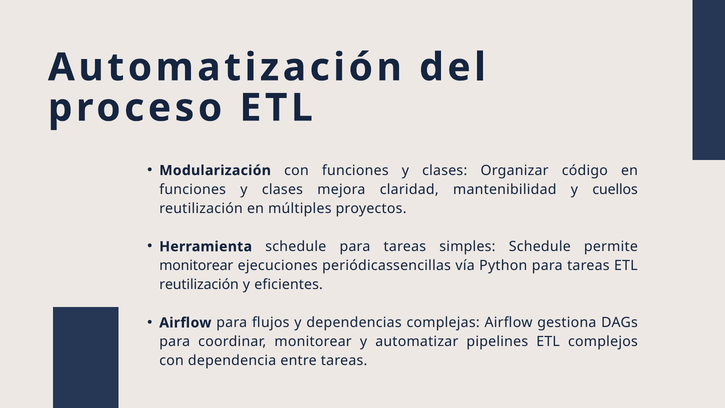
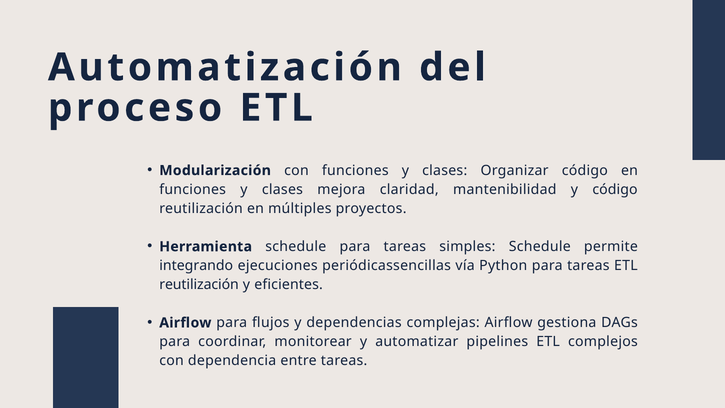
y cuellos: cuellos -> código
monitorear at (196, 266): monitorear -> integrando
